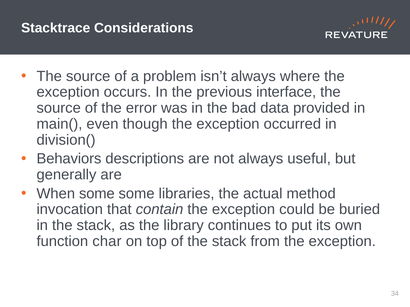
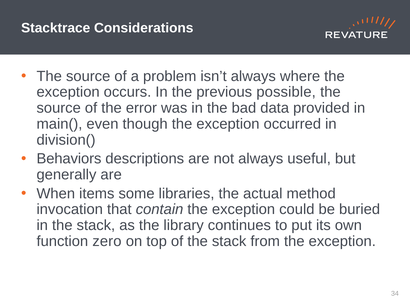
interface: interface -> possible
When some: some -> items
char: char -> zero
